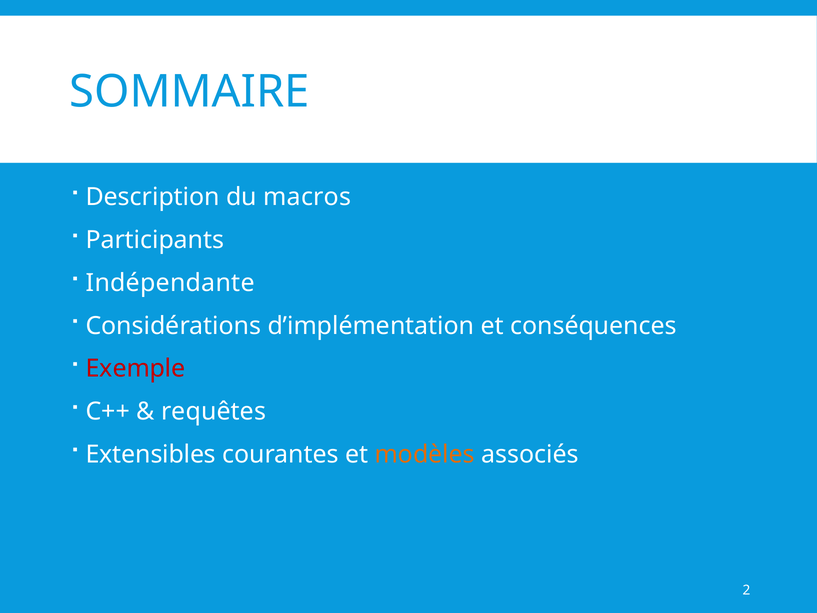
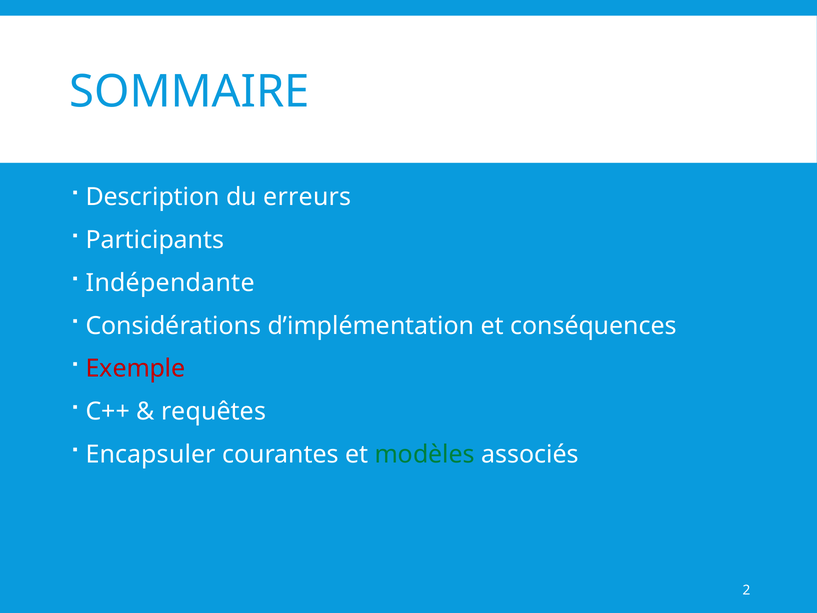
macros: macros -> erreurs
Extensibles: Extensibles -> Encapsuler
modèles colour: orange -> green
